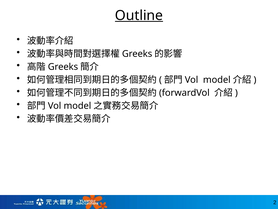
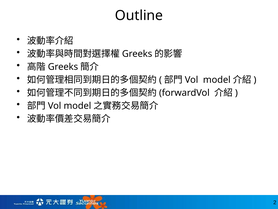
Outline underline: present -> none
